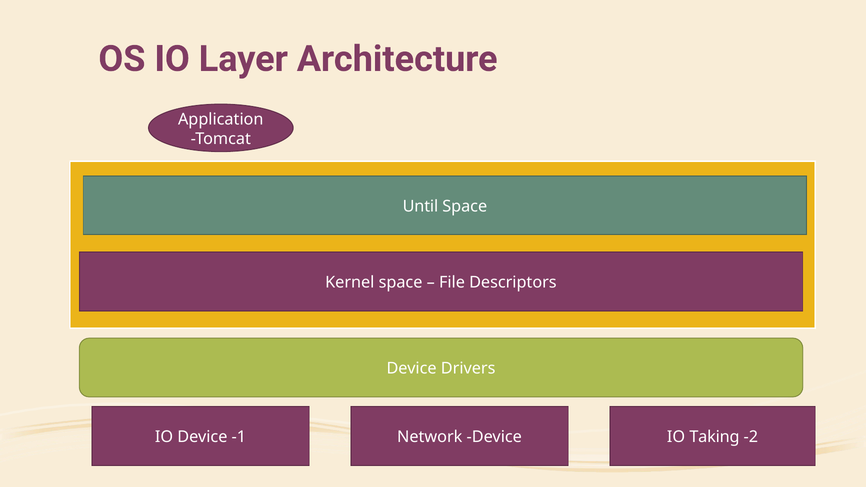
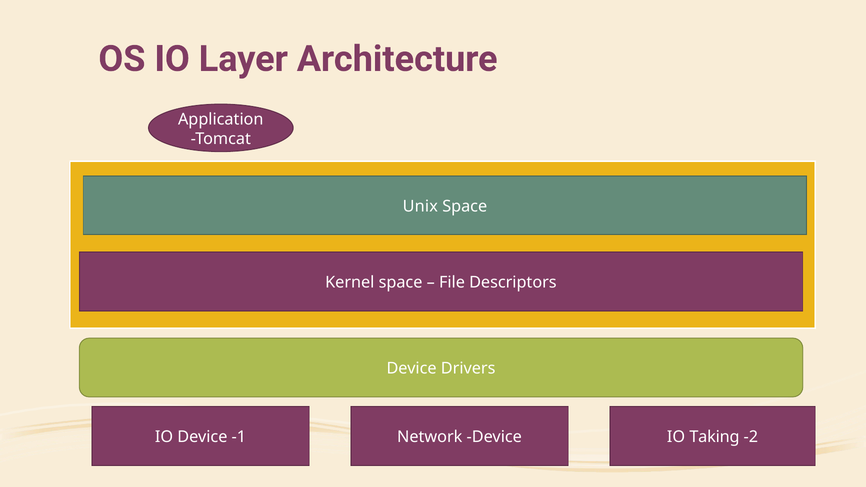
Until: Until -> Unix
